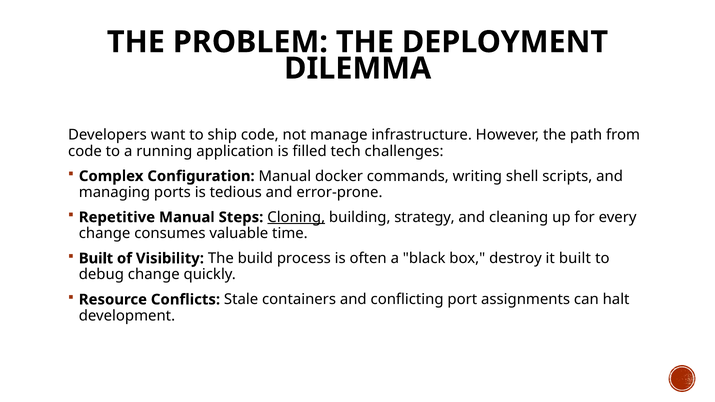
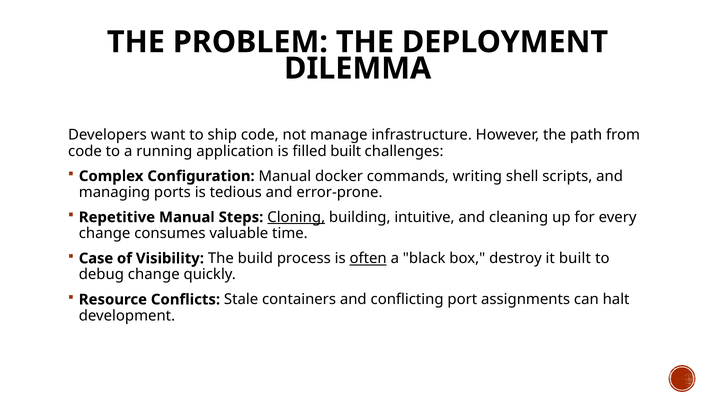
filled tech: tech -> built
strategy: strategy -> intuitive
Built at (96, 259): Built -> Case
often underline: none -> present
